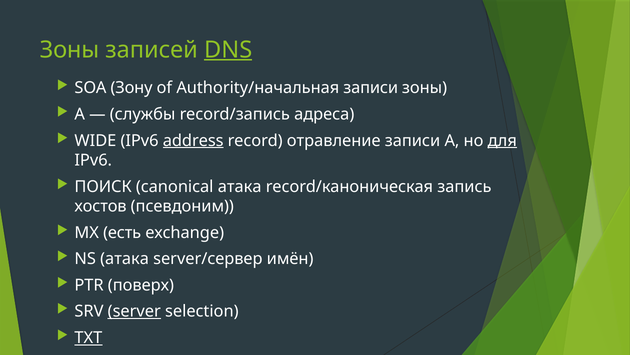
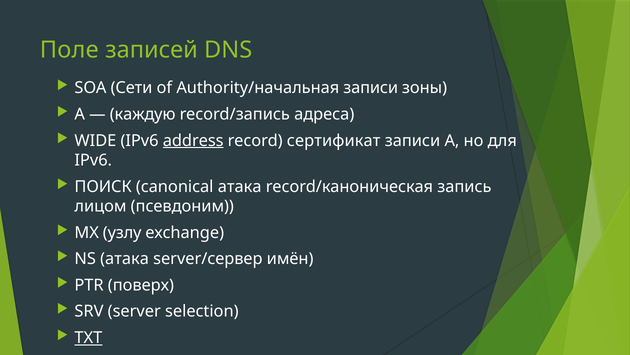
Зоны at (69, 50): Зоны -> Поле
DNS underline: present -> none
Зону: Зону -> Сети
службы: службы -> каждую
отравление: отравление -> сертификат
для underline: present -> none
хостов: хостов -> лицом
есть: есть -> узлу
server underline: present -> none
